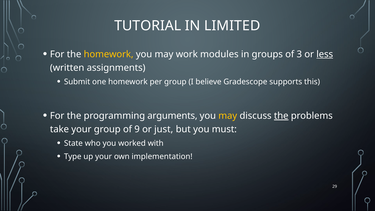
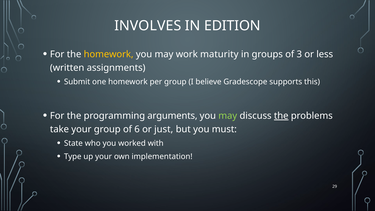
TUTORIAL: TUTORIAL -> INVOLVES
LIMITED: LIMITED -> EDITION
modules: modules -> maturity
less underline: present -> none
may at (228, 116) colour: yellow -> light green
9: 9 -> 6
